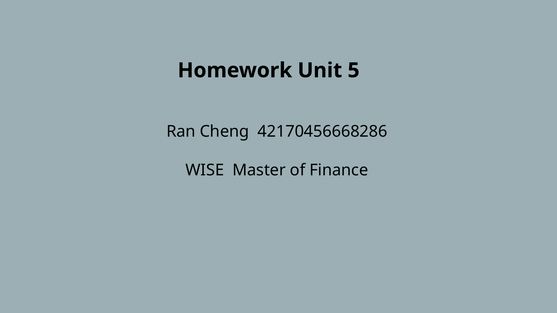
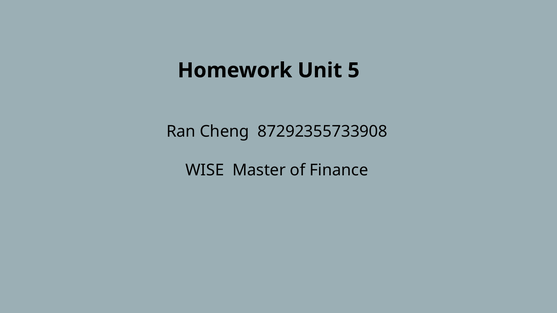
42170456668286: 42170456668286 -> 87292355733908
